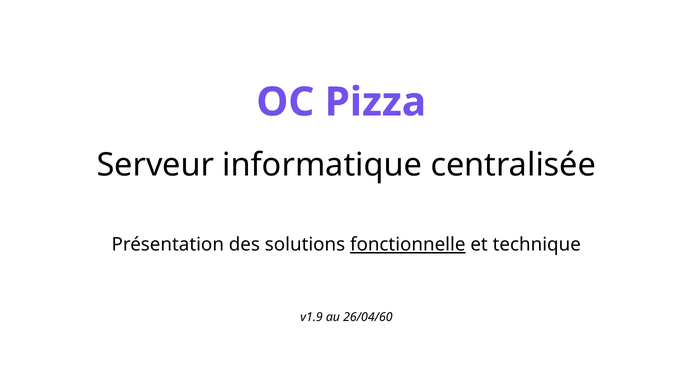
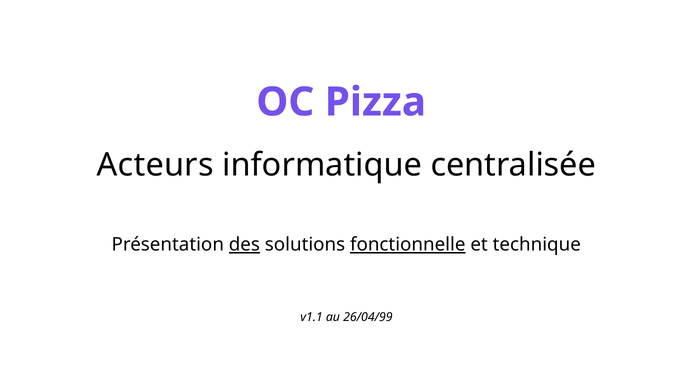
Serveur: Serveur -> Acteurs
des underline: none -> present
v1.9: v1.9 -> v1.1
26/04/60: 26/04/60 -> 26/04/99
